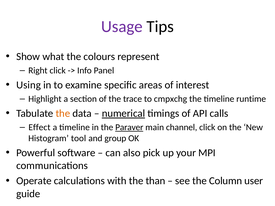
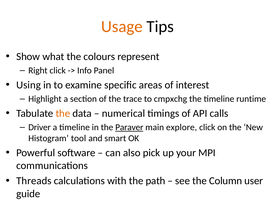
Usage colour: purple -> orange
numerical underline: present -> none
Effect: Effect -> Driver
channel: channel -> explore
group: group -> smart
Operate: Operate -> Threads
than: than -> path
